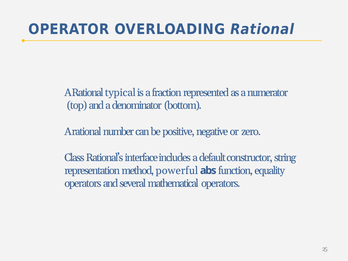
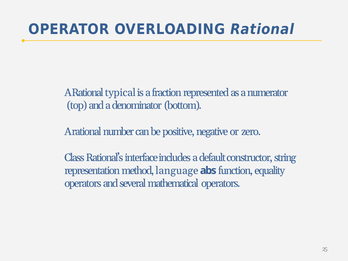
powerful: powerful -> language
